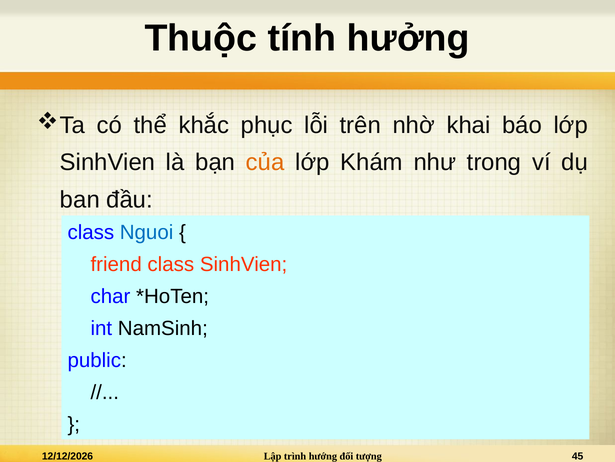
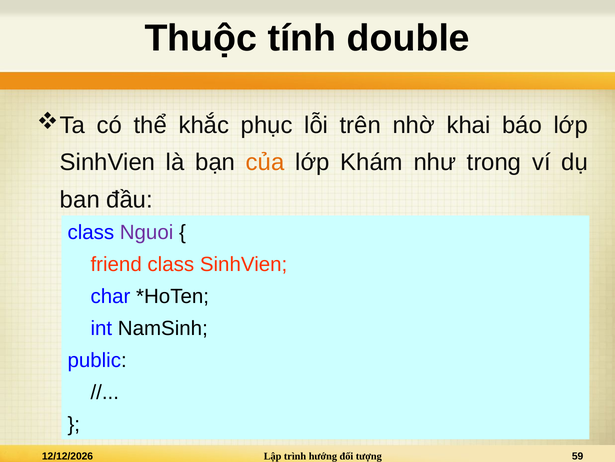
hưởng: hưởng -> double
Nguoi colour: blue -> purple
45: 45 -> 59
